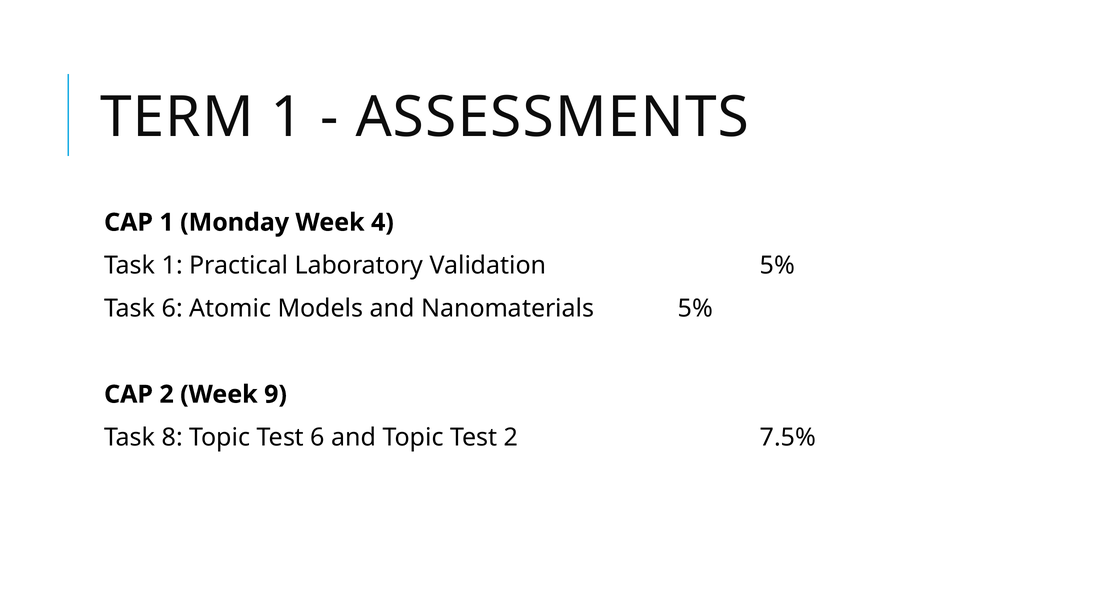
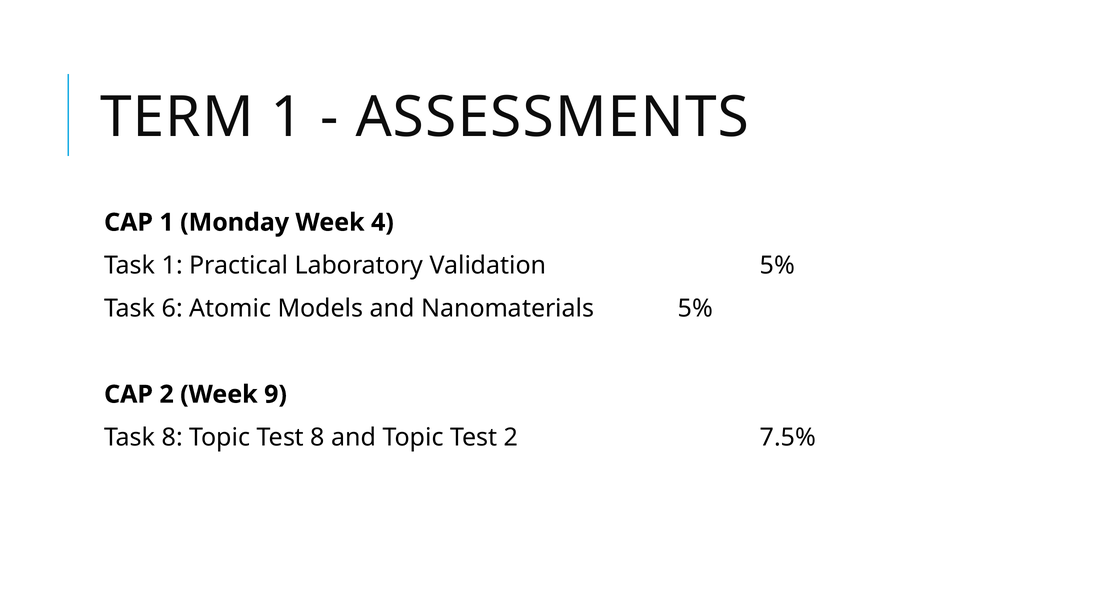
Test 6: 6 -> 8
